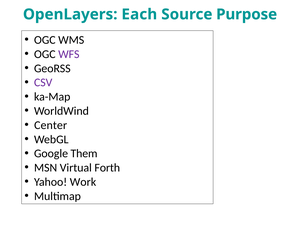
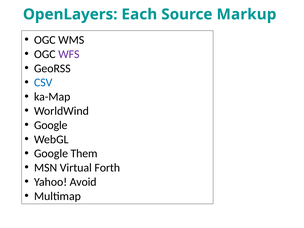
Purpose: Purpose -> Markup
CSV colour: purple -> blue
Center at (51, 125): Center -> Google
Work: Work -> Avoid
